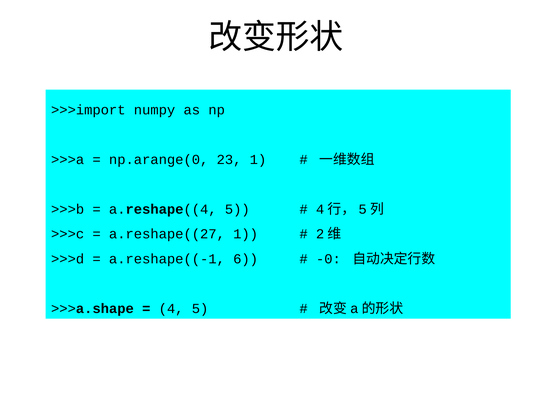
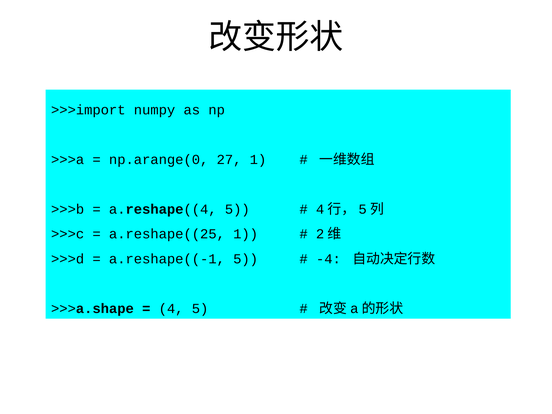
23: 23 -> 27
a.reshape((27: a.reshape((27 -> a.reshape((25
a.reshape((-1 6: 6 -> 5
-0: -0 -> -4
